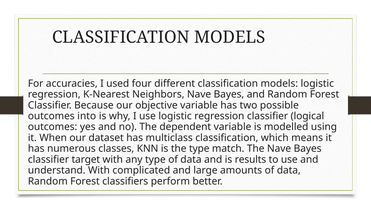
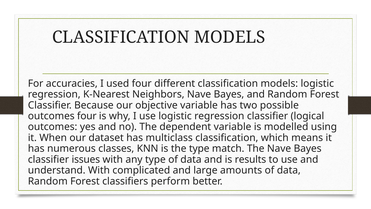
outcomes into: into -> four
target: target -> issues
